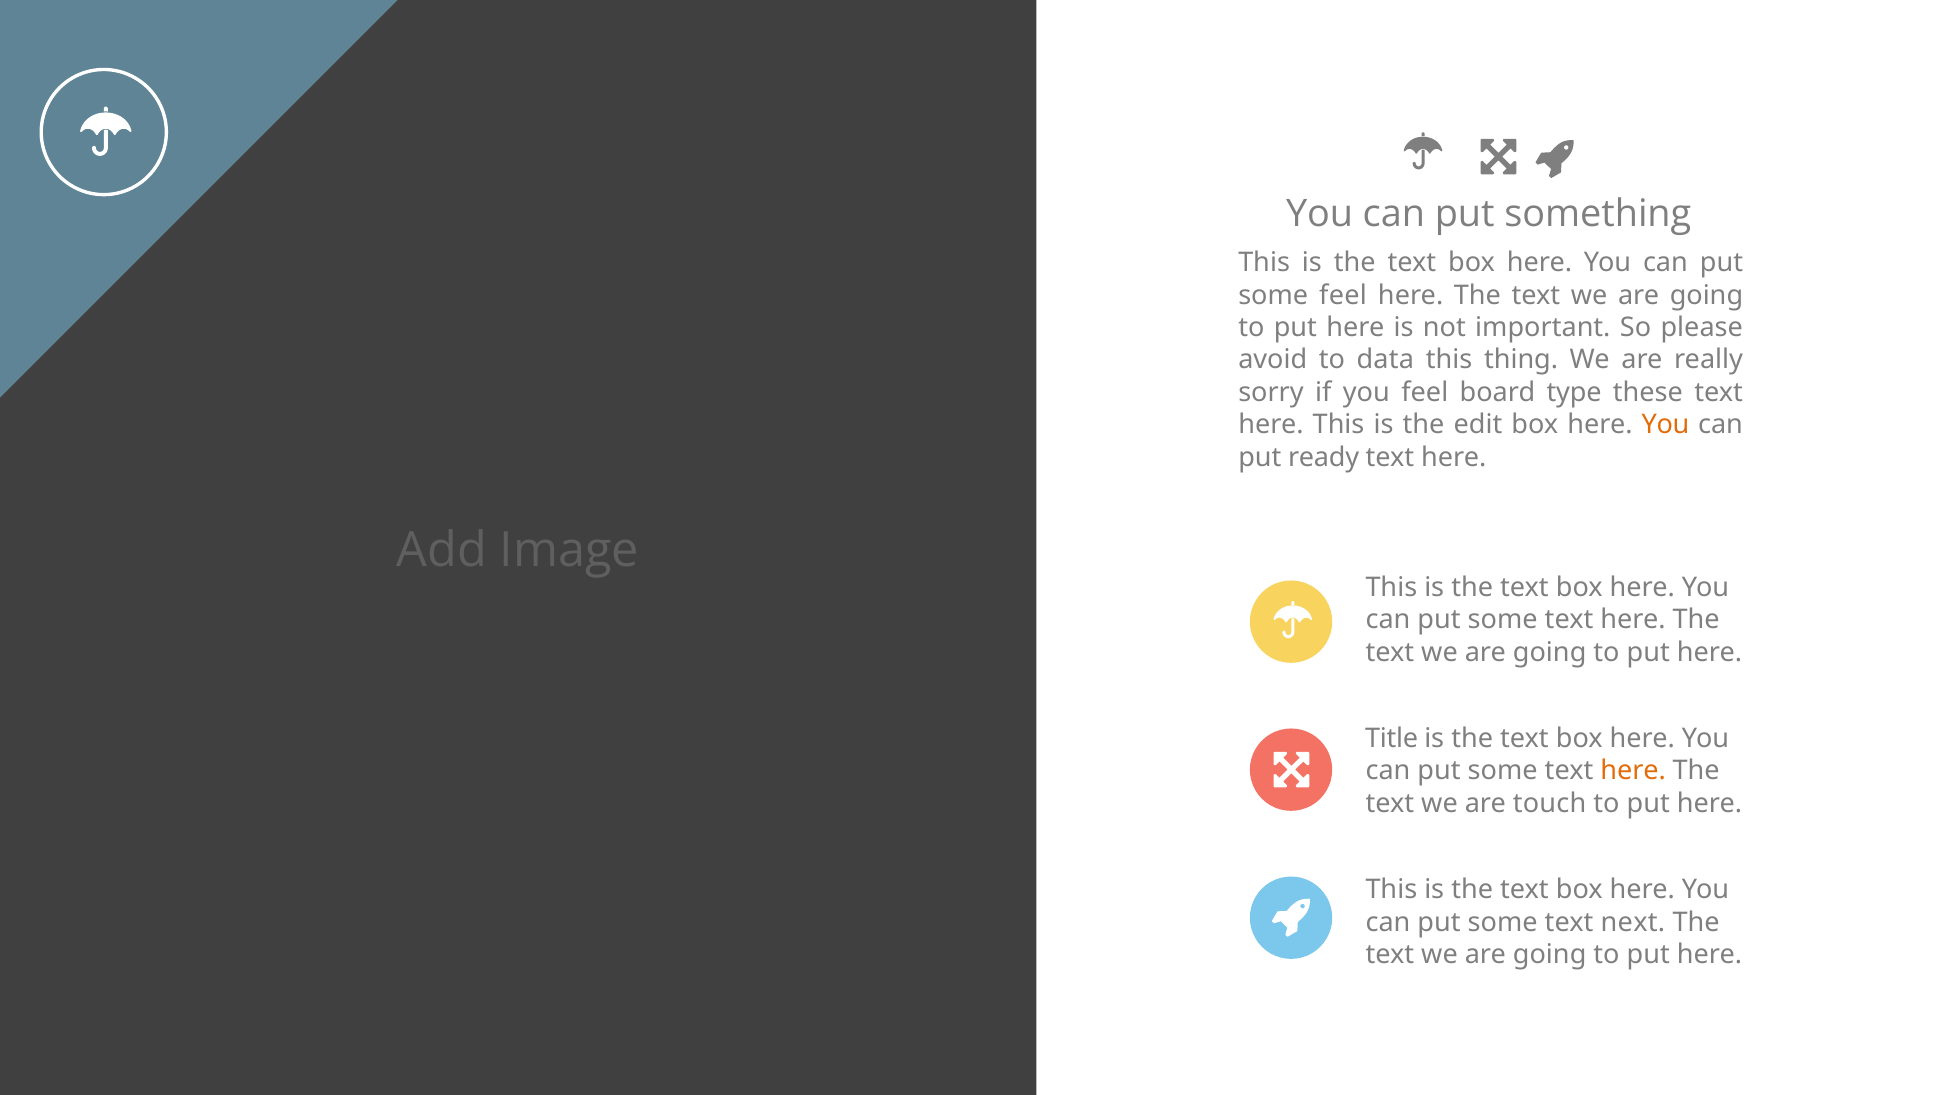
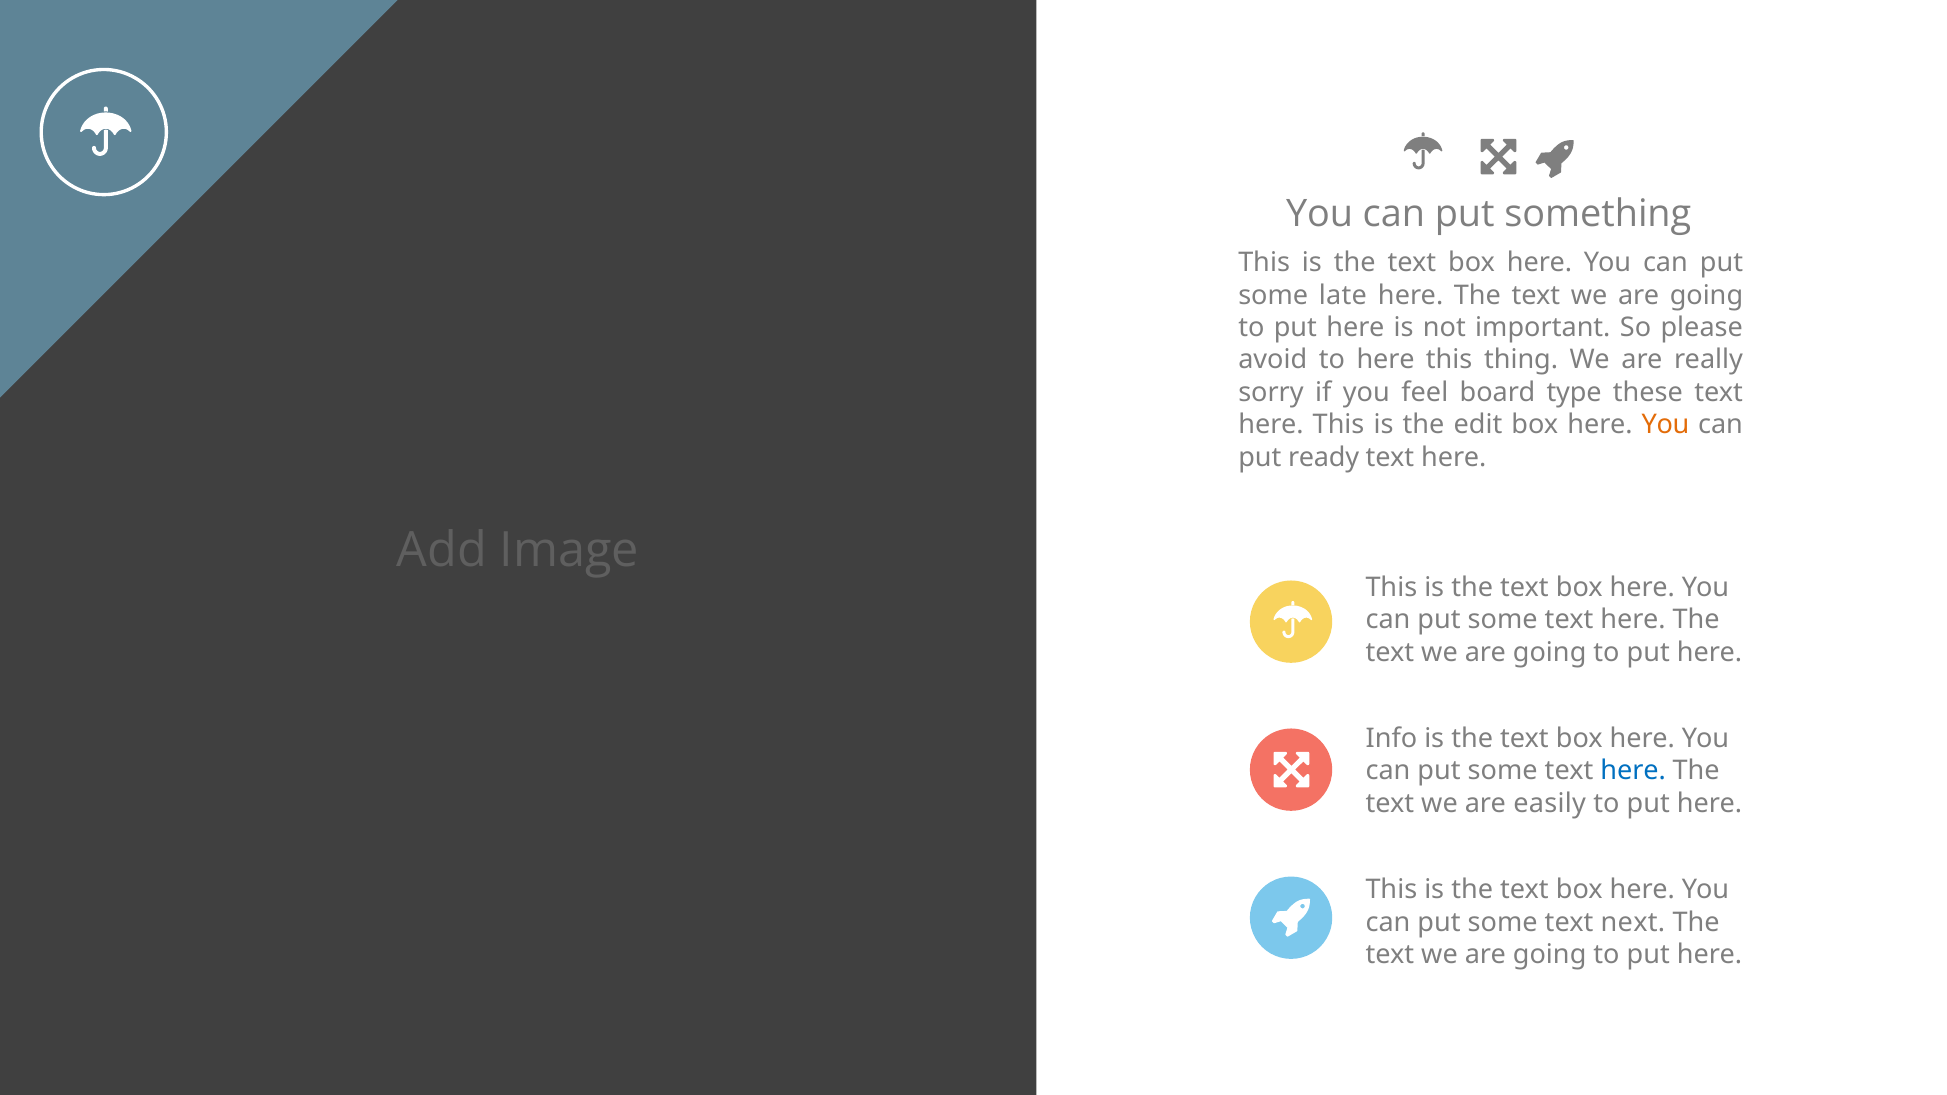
some feel: feel -> late
to data: data -> here
Title: Title -> Info
here at (1633, 771) colour: orange -> blue
touch: touch -> easily
